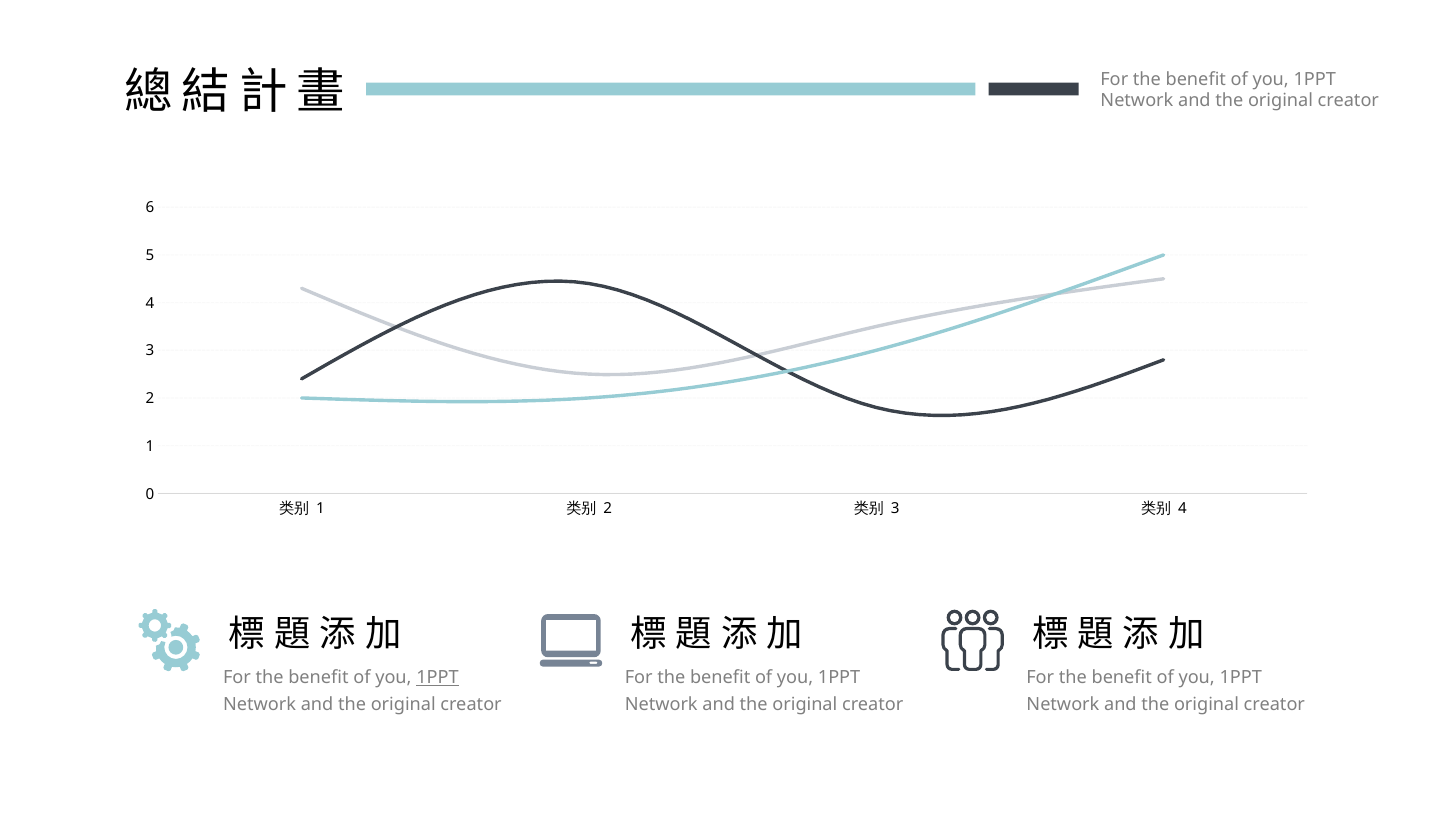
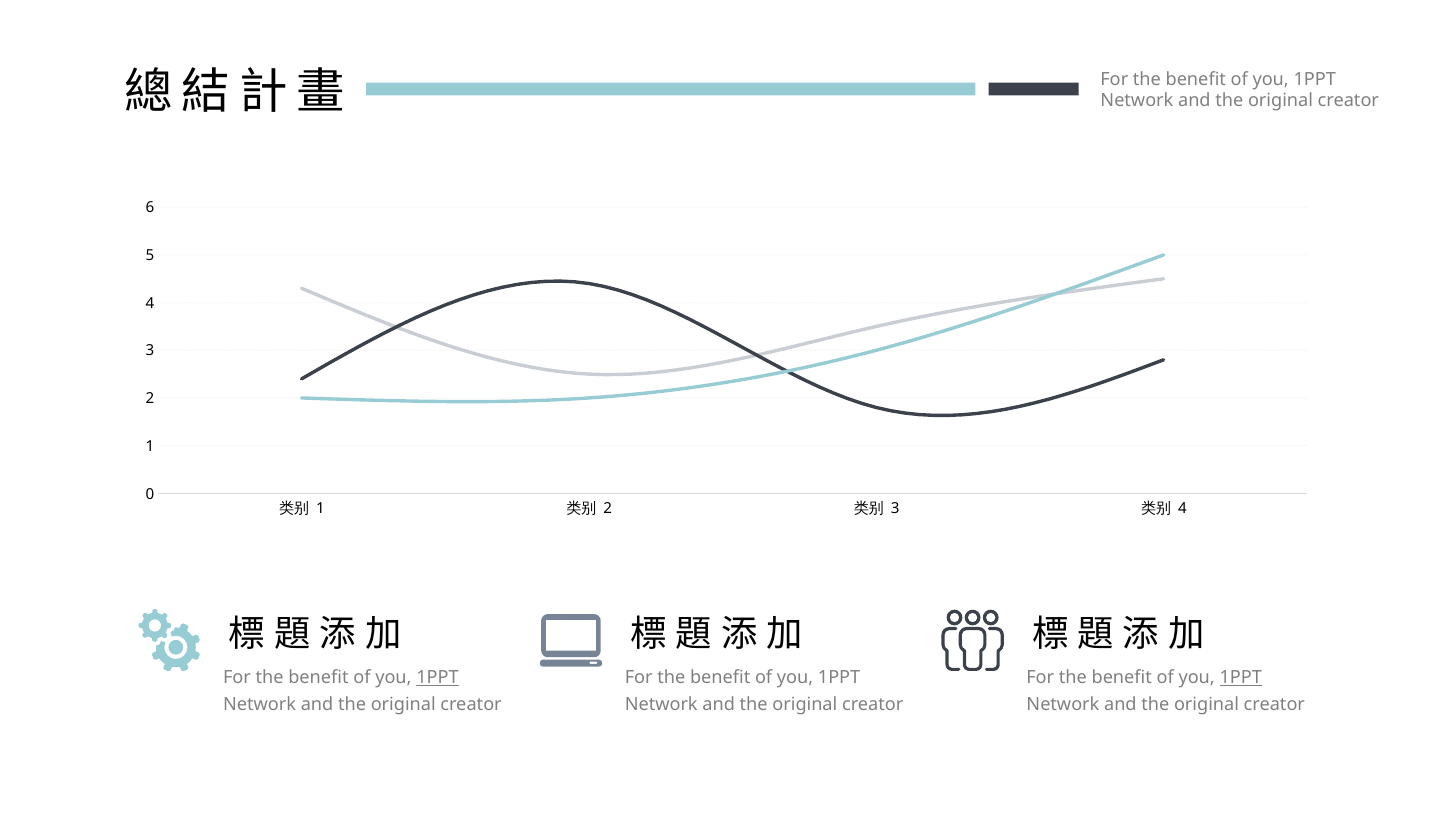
1PPT at (1241, 678) underline: none -> present
